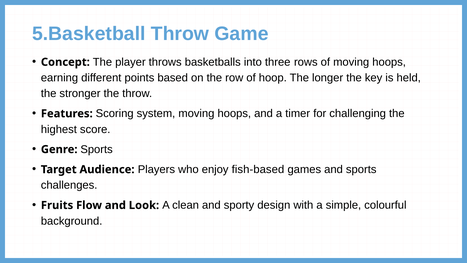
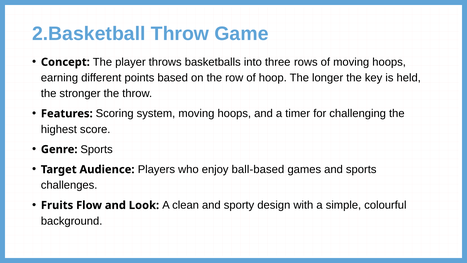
5.Basketball: 5.Basketball -> 2.Basketball
fish-based: fish-based -> ball-based
